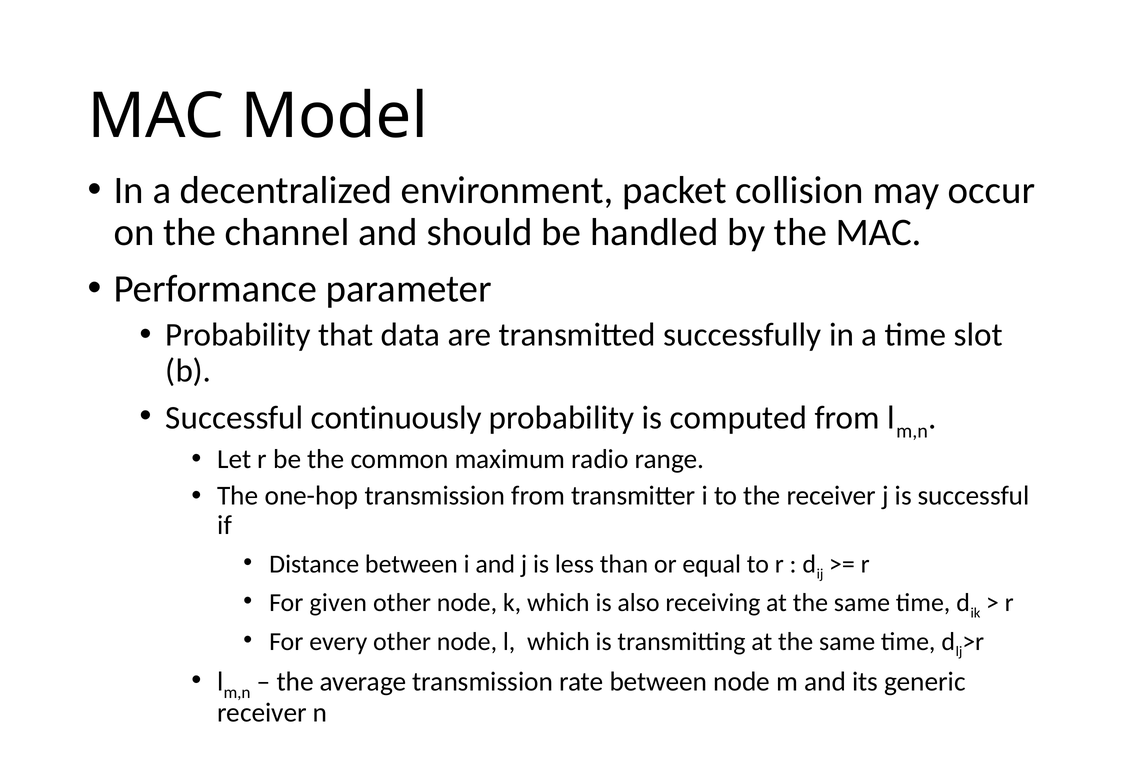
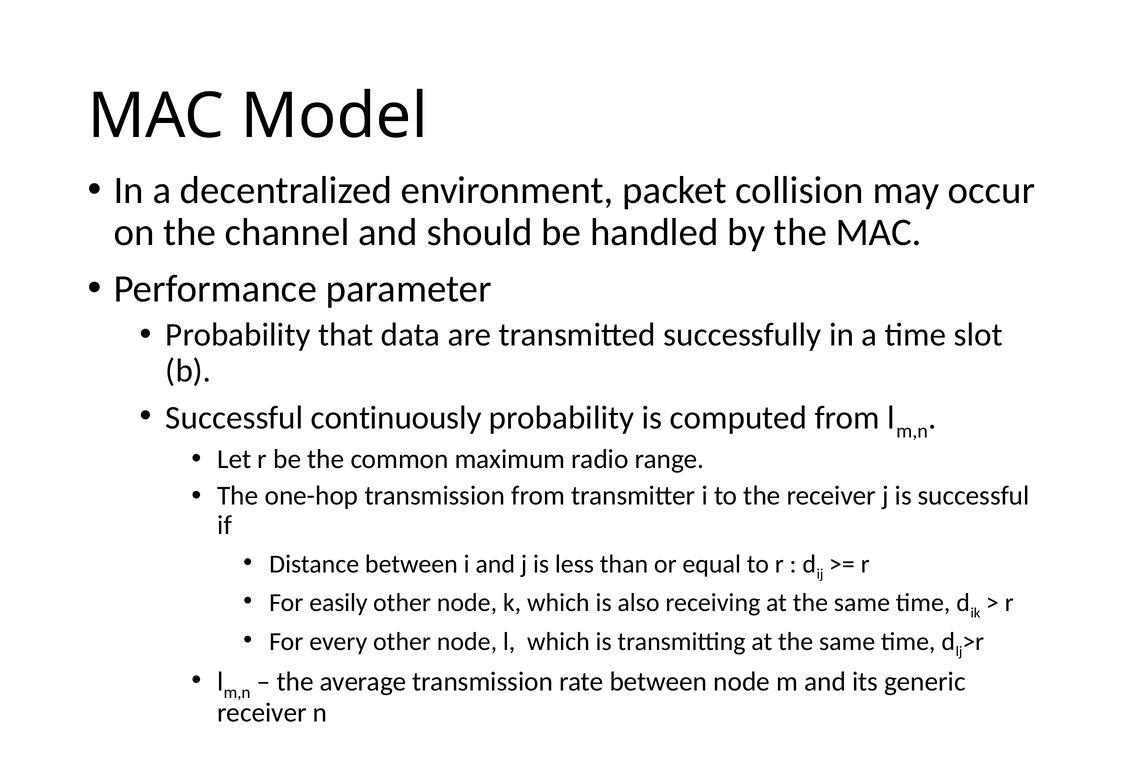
given: given -> easily
